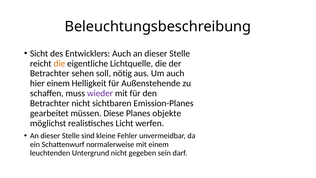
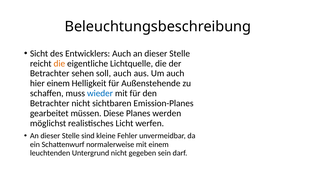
soll nötig: nötig -> auch
wieder colour: purple -> blue
objekte: objekte -> werden
